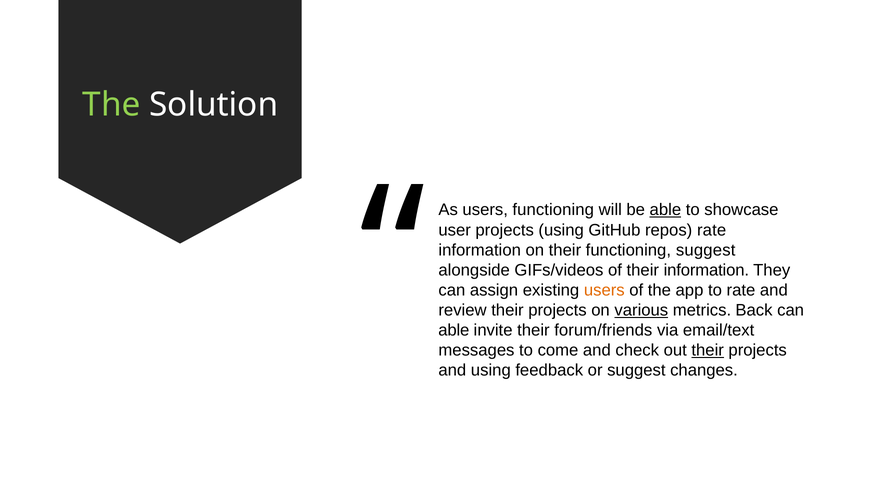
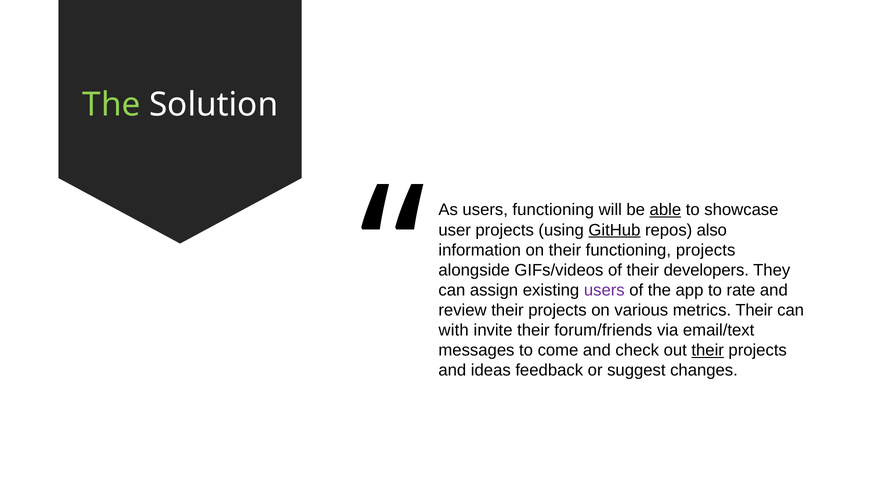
GitHub underline: none -> present
repos rate: rate -> also
functioning suggest: suggest -> projects
their information: information -> developers
users at (604, 290) colour: orange -> purple
various underline: present -> none
metrics Back: Back -> Their
able at (454, 330): able -> with
and using: using -> ideas
